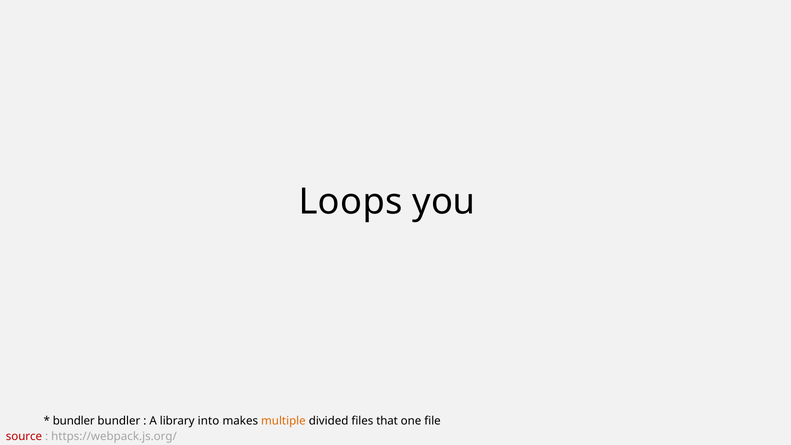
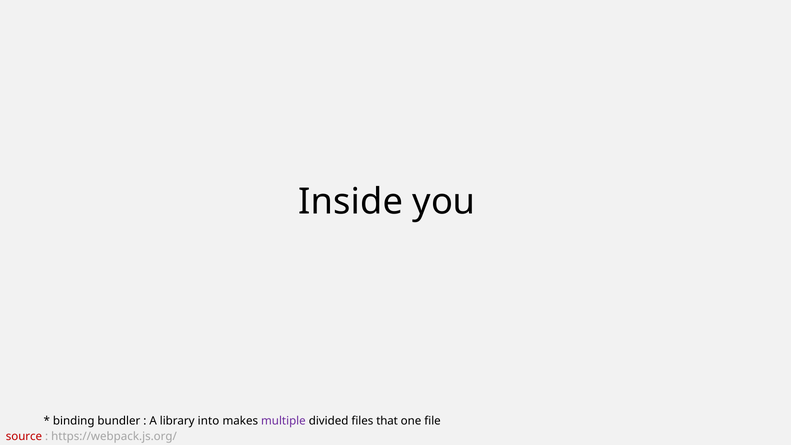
Loops: Loops -> Inside
bundler at (74, 421): bundler -> binding
multiple colour: orange -> purple
